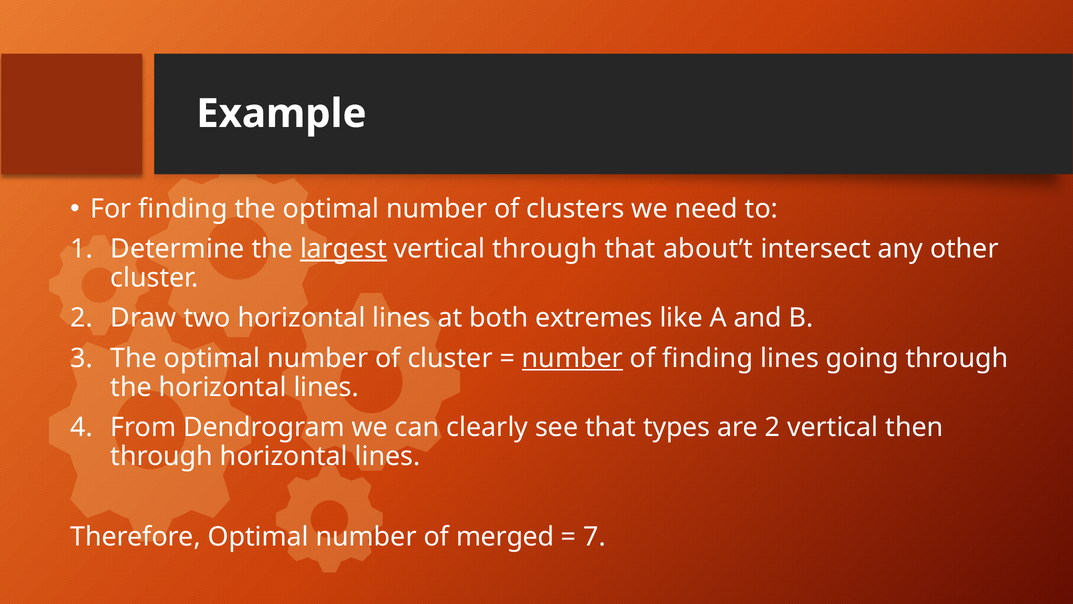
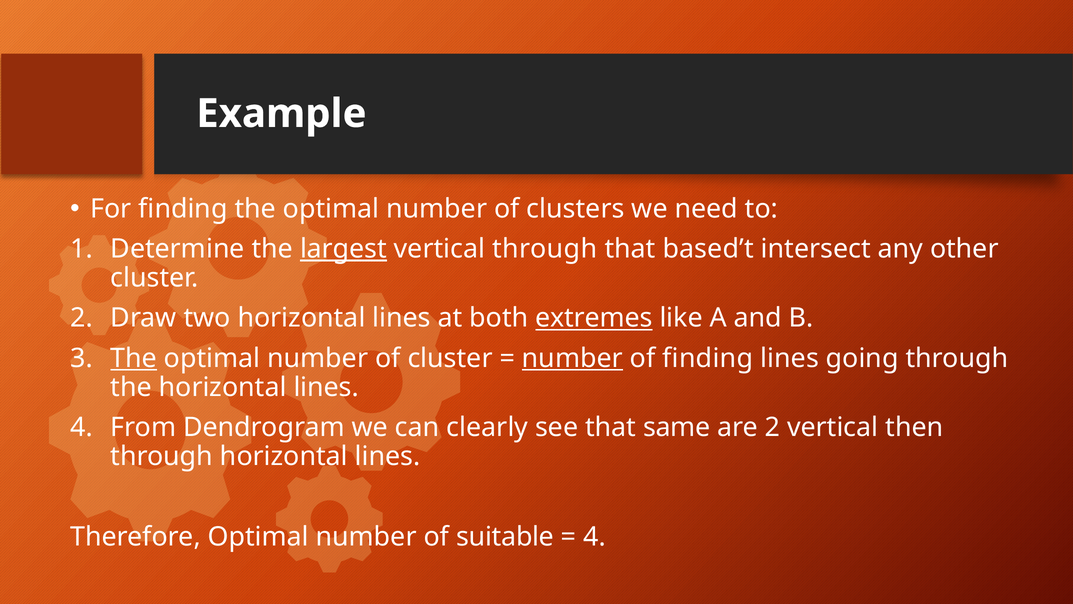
about’t: about’t -> based’t
extremes underline: none -> present
The at (134, 358) underline: none -> present
types: types -> same
merged: merged -> suitable
7 at (594, 536): 7 -> 4
